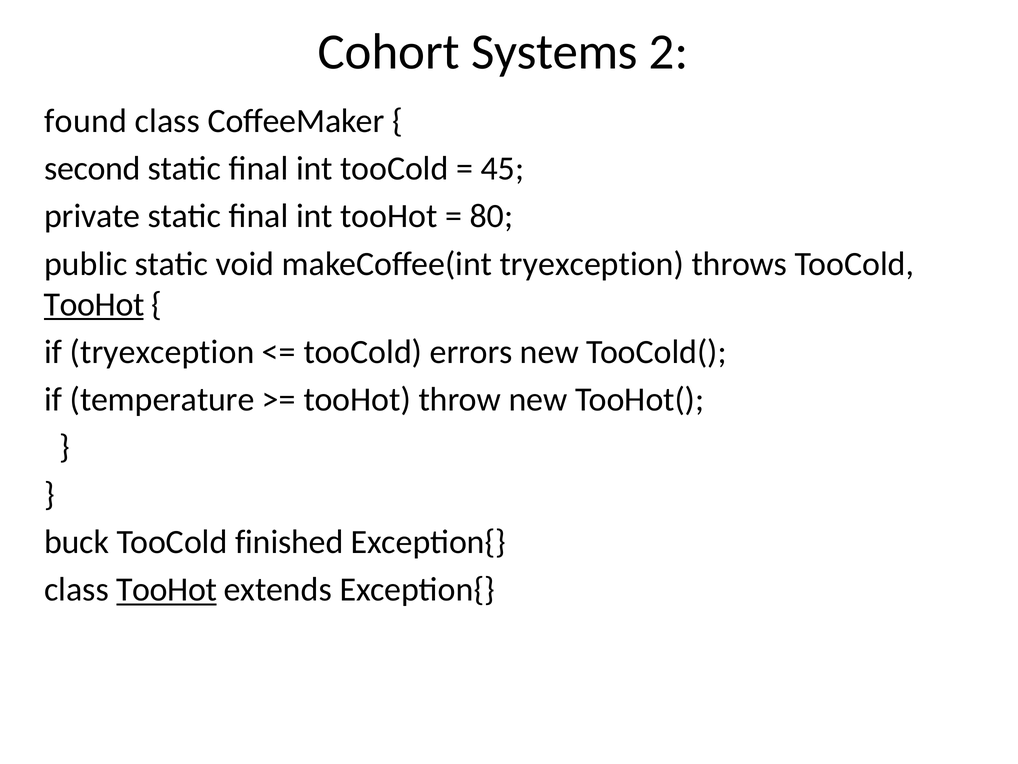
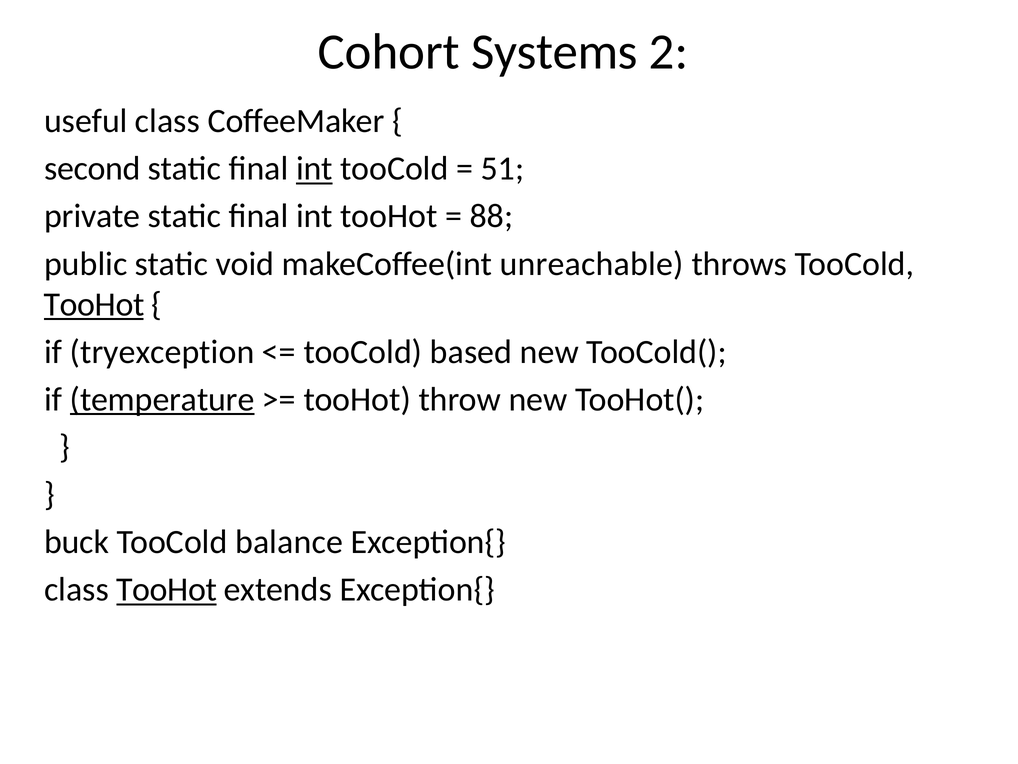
found: found -> useful
int at (314, 169) underline: none -> present
45: 45 -> 51
80: 80 -> 88
makeCoffee(int tryexception: tryexception -> unreachable
errors: errors -> based
temperature underline: none -> present
finished: finished -> balance
